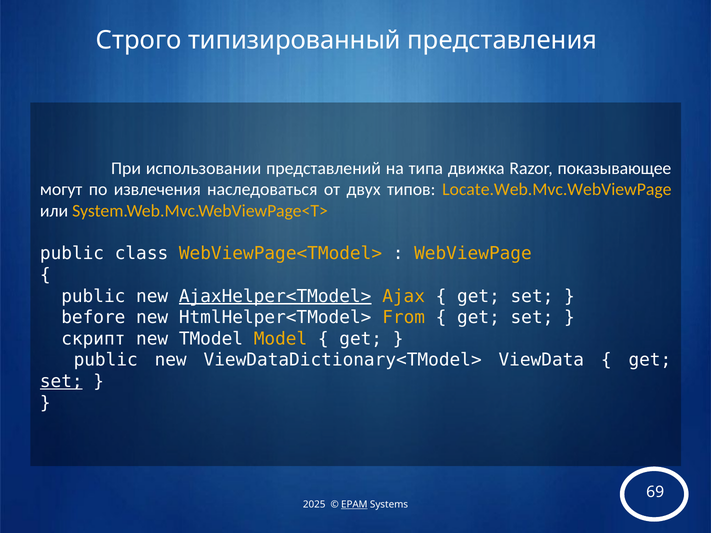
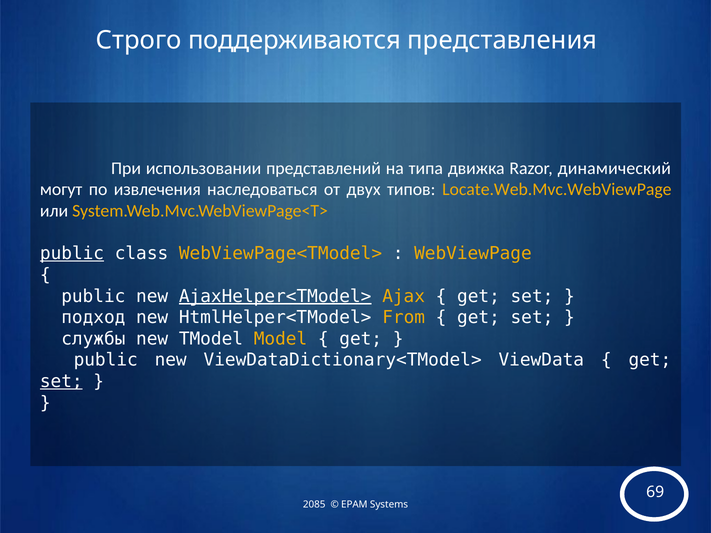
типизированный: типизированный -> поддерживаются
показывающее: показывающее -> динамический
public at (72, 254) underline: none -> present
before: before -> подход
скрипт: скрипт -> службы
2025: 2025 -> 2085
EPAM underline: present -> none
